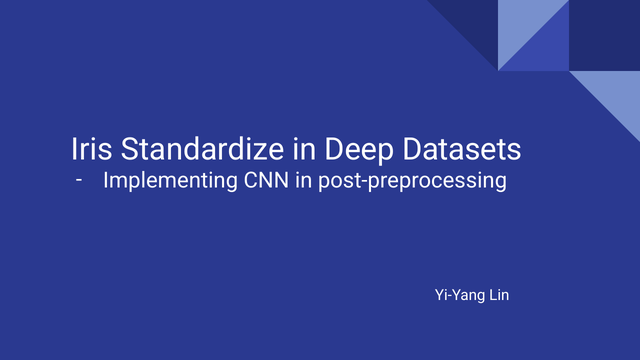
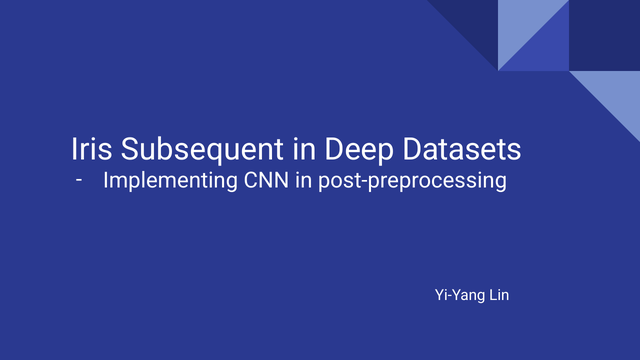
Standardize: Standardize -> Subsequent
